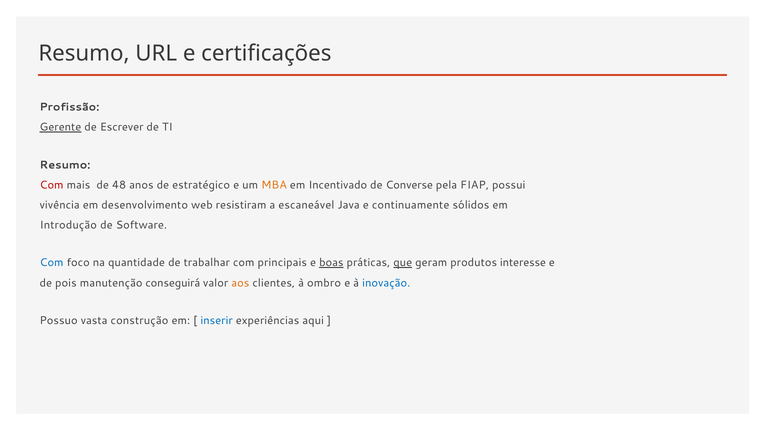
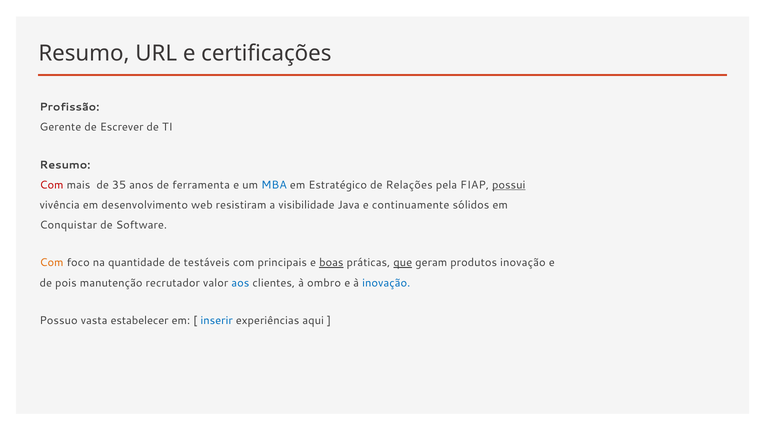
Gerente underline: present -> none
48: 48 -> 35
estratégico: estratégico -> ferramenta
MBA colour: orange -> blue
Incentivado: Incentivado -> Estratégico
Converse: Converse -> Relações
possui underline: none -> present
escaneável: escaneável -> visibilidade
Introdução: Introdução -> Conquistar
Com at (52, 263) colour: blue -> orange
trabalhar: trabalhar -> testáveis
produtos interesse: interesse -> inovação
conseguirá: conseguirá -> recrutador
aos colour: orange -> blue
construção: construção -> estabelecer
